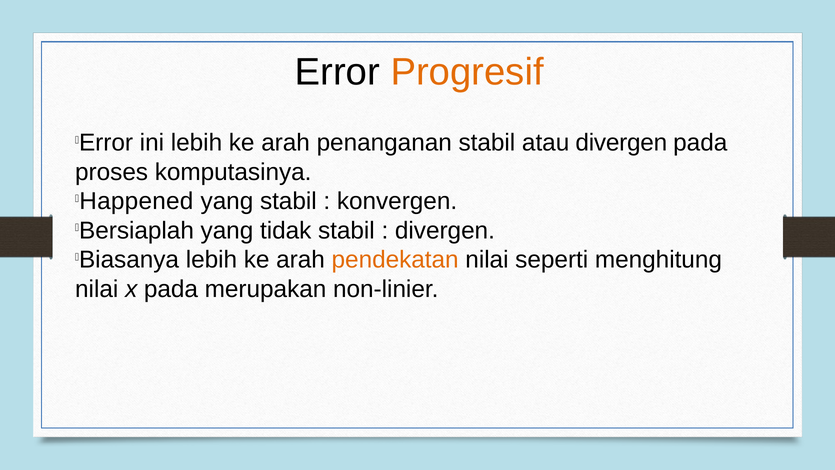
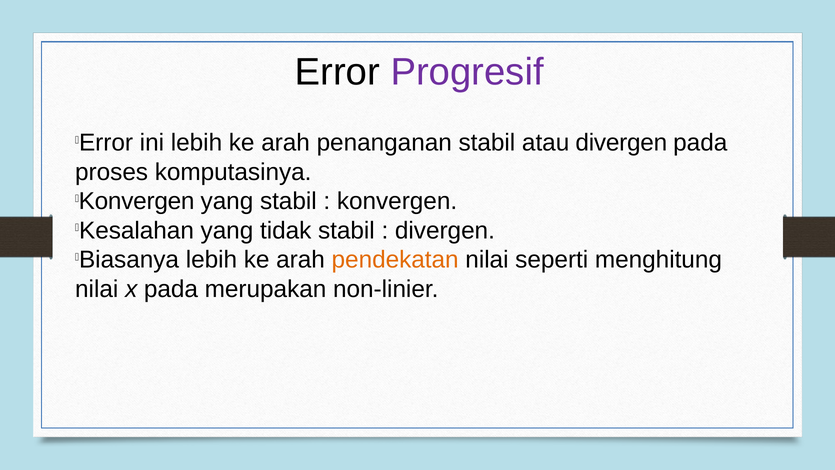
Progresif colour: orange -> purple
Happened at (136, 201): Happened -> Konvergen
Bersiaplah: Bersiaplah -> Kesalahan
